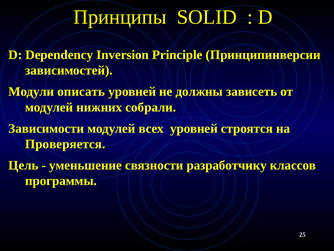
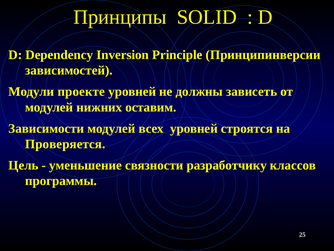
описать: описать -> проекте
собрали: собрали -> оставим
